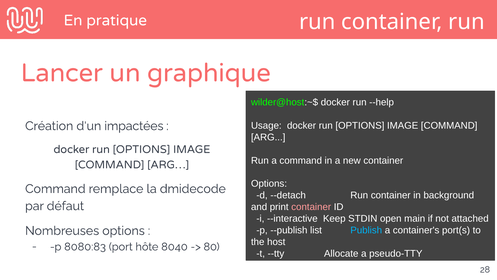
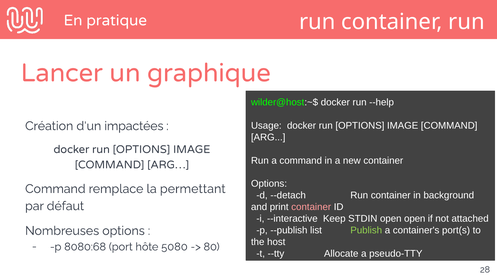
dmidecode: dmidecode -> permettant
open main: main -> open
Publish colour: light blue -> light green
8080:83: 8080:83 -> 8080:68
8040: 8040 -> 5080
